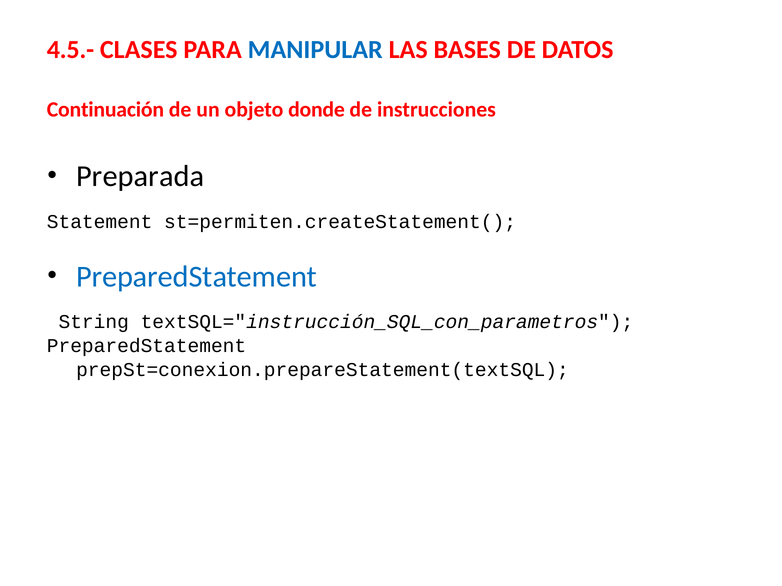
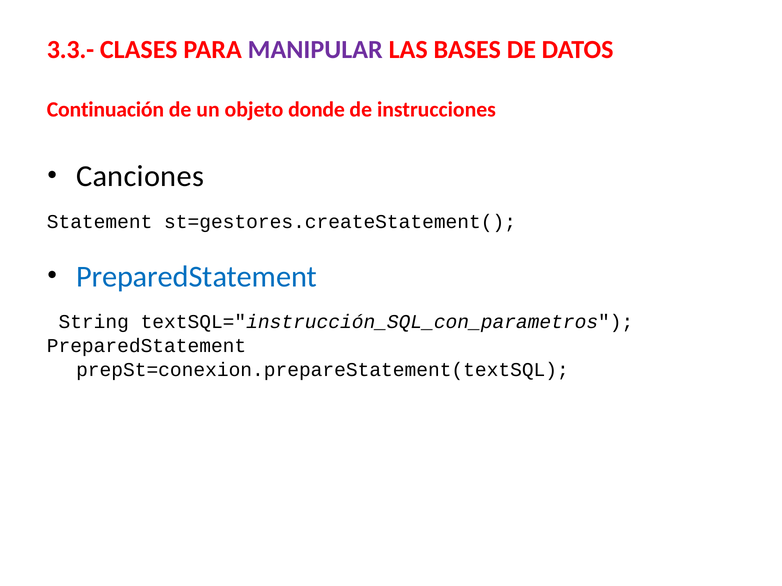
4.5.-: 4.5.- -> 3.3.-
MANIPULAR colour: blue -> purple
Preparada: Preparada -> Canciones
st=permiten.createStatement(: st=permiten.createStatement( -> st=gestores.createStatement(
